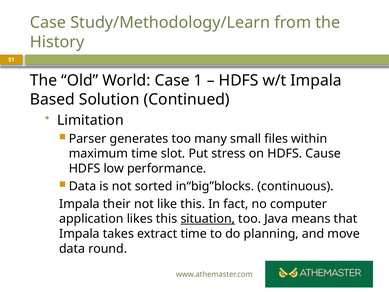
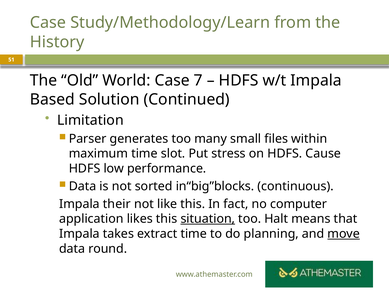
1: 1 -> 7
Java: Java -> Halt
move underline: none -> present
